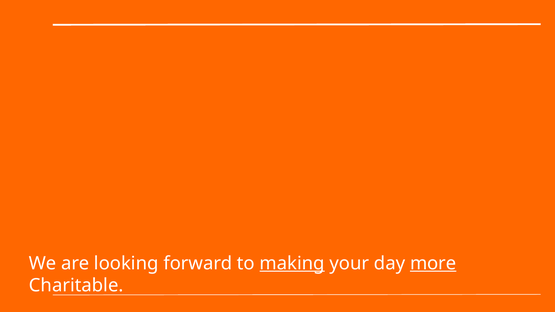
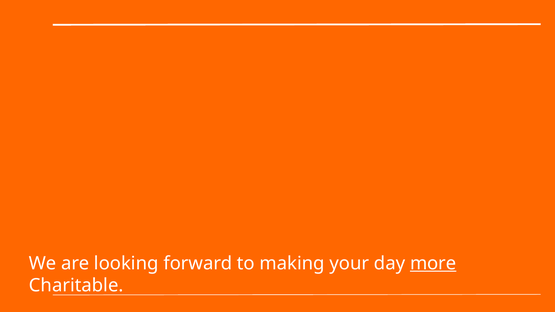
making underline: present -> none
